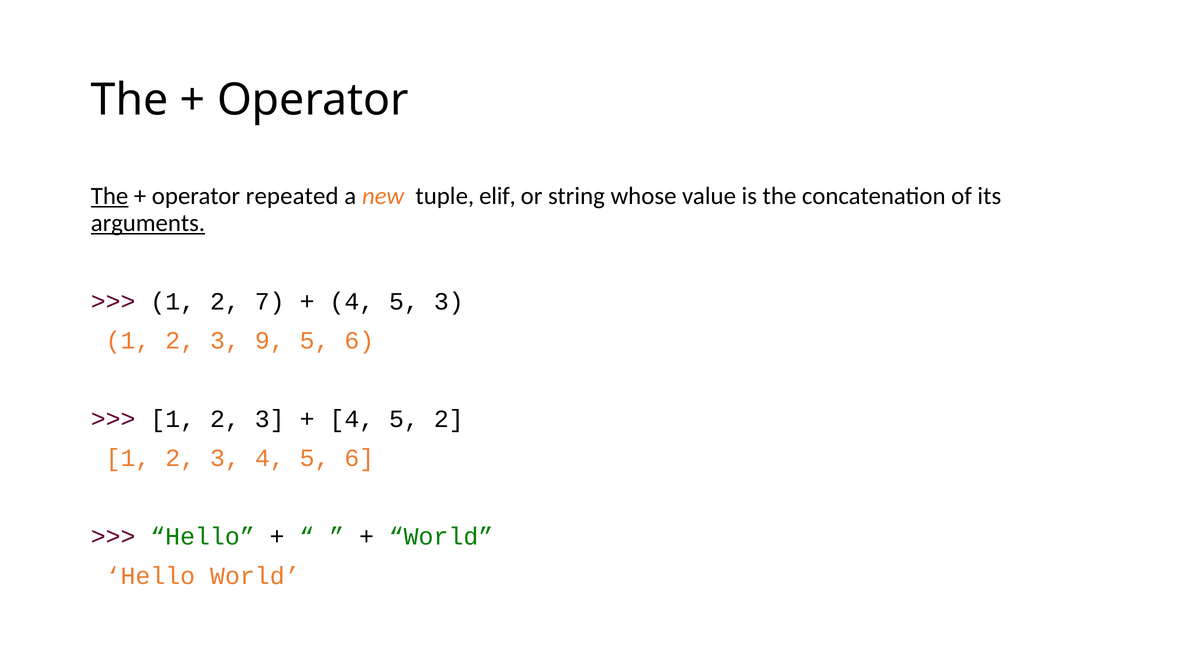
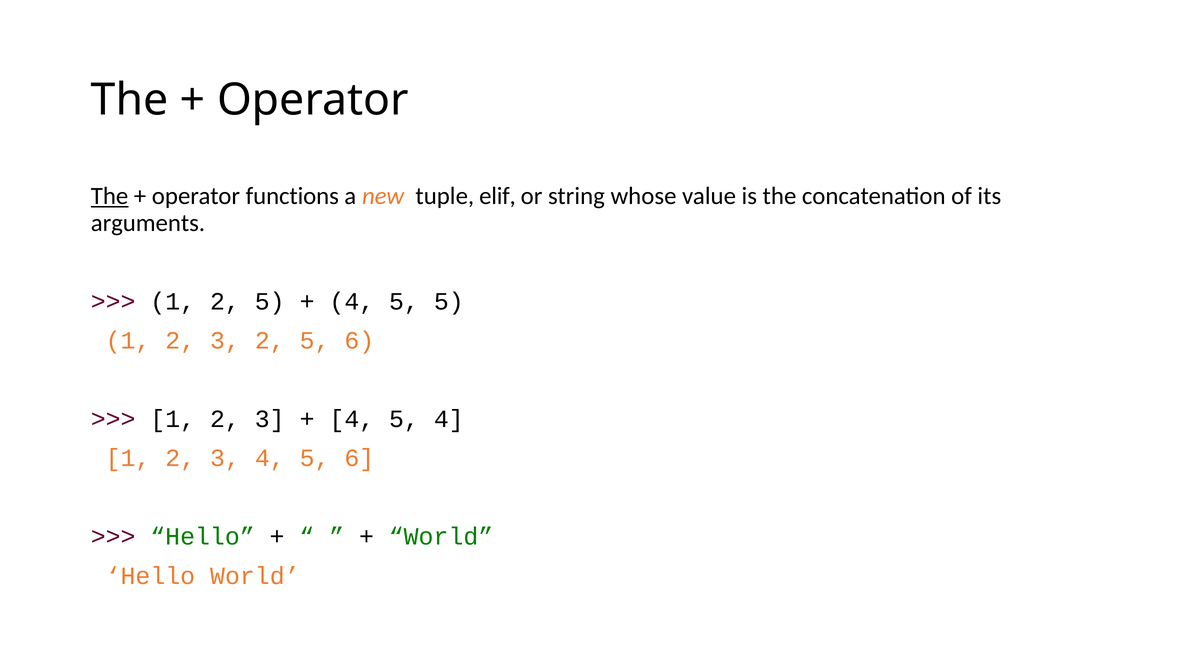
repeated: repeated -> functions
arguments underline: present -> none
1 2 7: 7 -> 5
5 3: 3 -> 5
3 9: 9 -> 2
5 2: 2 -> 4
